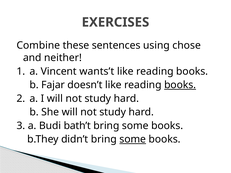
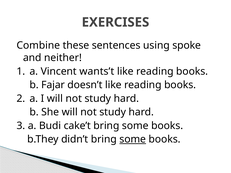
chose: chose -> spoke
books at (180, 85) underline: present -> none
bath’t: bath’t -> cake’t
